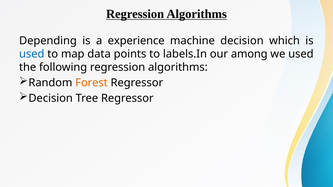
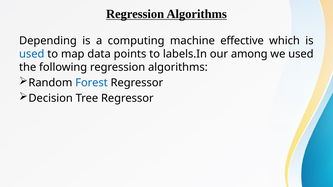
experience: experience -> computing
machine decision: decision -> effective
Forest colour: orange -> blue
